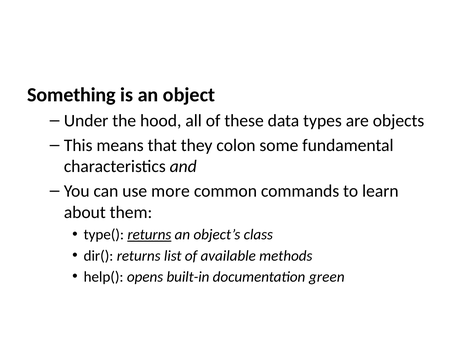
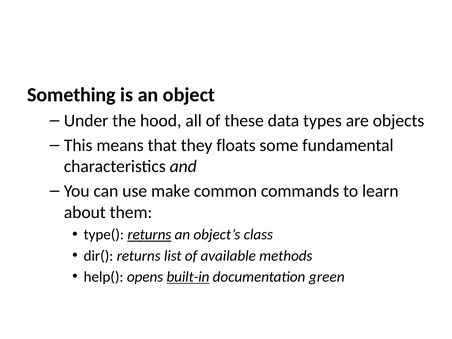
colon: colon -> floats
more: more -> make
built-in underline: none -> present
